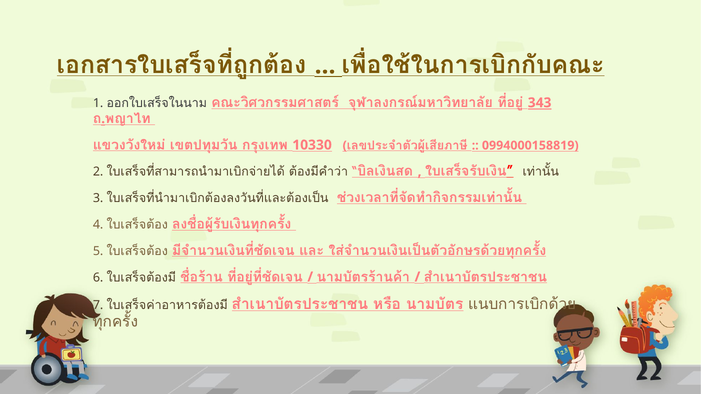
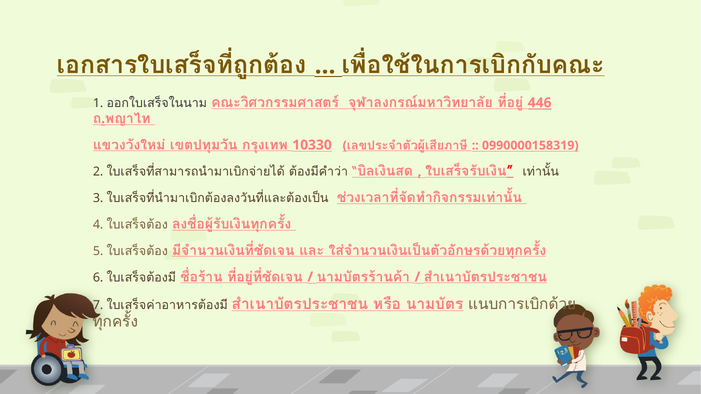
343: 343 -> 446
0994000158819: 0994000158819 -> 0990000158319
